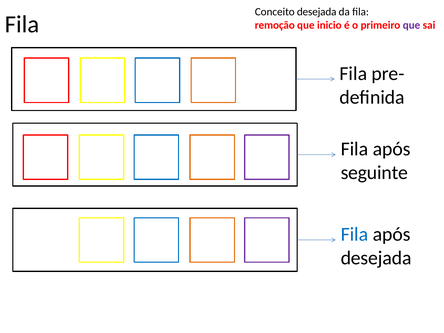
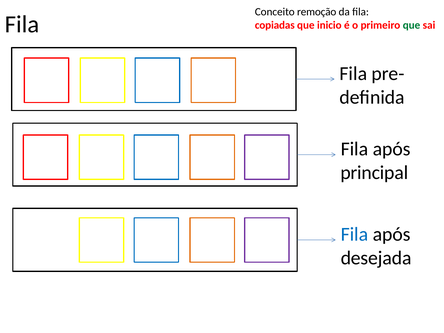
Conceito desejada: desejada -> remoção
remoção: remoção -> copiadas
que at (412, 25) colour: purple -> green
seguinte: seguinte -> principal
